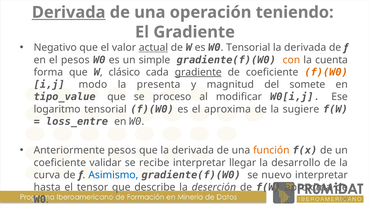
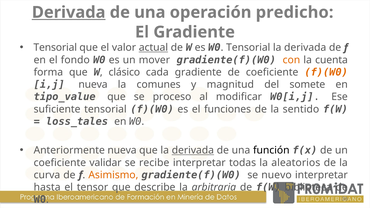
teniendo: teniendo -> predicho
Negativo at (55, 48): Negativo -> Tensorial
el pesos: pesos -> fondo
simple: simple -> mover
gradiente at (198, 72) underline: present -> none
modo at (93, 85): modo -> nueva
presenta: presenta -> comunes
logaritmo: logaritmo -> suficiente
el aproxima: aproxima -> funciones
sugiere: sugiere -> sentido
loss_entre: loss_entre -> loss_tales
Anteriormente pesos: pesos -> nueva
derivada at (193, 150) underline: none -> present
función colour: orange -> black
llegar: llegar -> todas
desarrollo: desarrollo -> aleatorios
Asimismo colour: blue -> orange
deserción: deserción -> arbitraria
f(W aproxima: aproxima -> biblioteca
